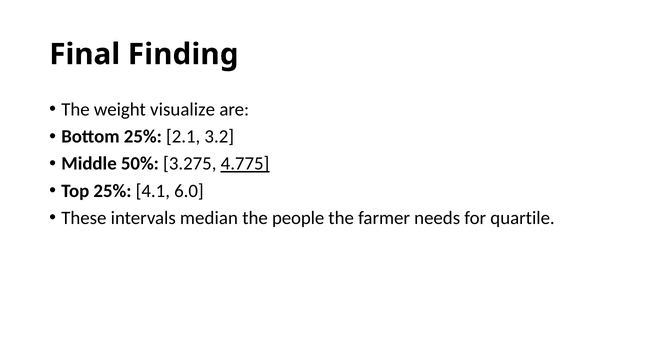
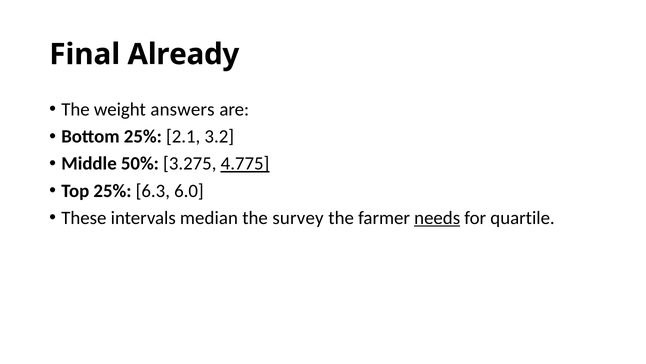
Finding: Finding -> Already
visualize: visualize -> answers
4.1: 4.1 -> 6.3
people: people -> survey
needs underline: none -> present
